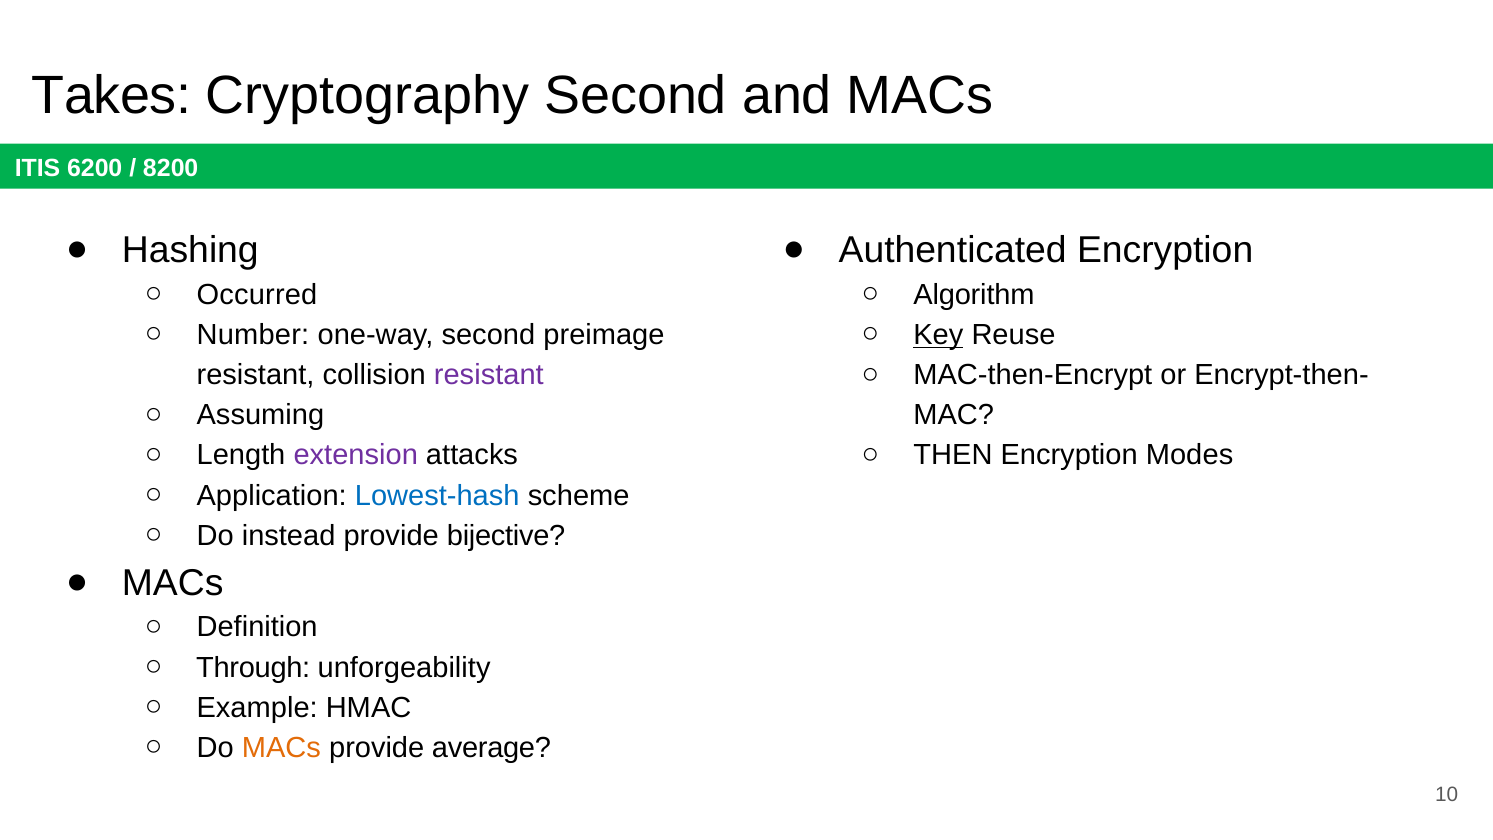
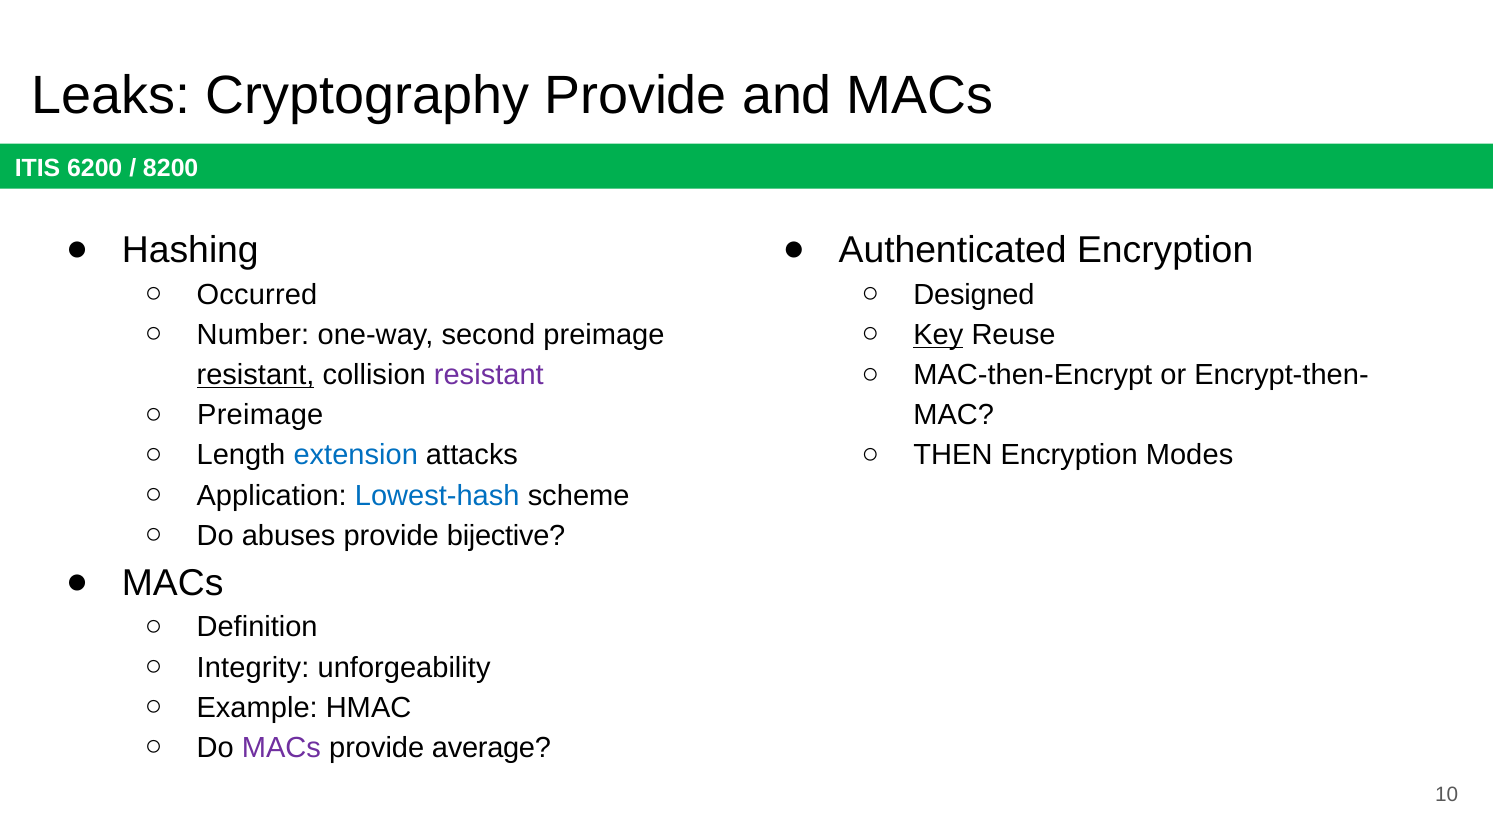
Takes: Takes -> Leaks
Cryptography Second: Second -> Provide
Algorithm: Algorithm -> Designed
resistant at (256, 375) underline: none -> present
Assuming at (260, 415): Assuming -> Preimage
extension colour: purple -> blue
instead: instead -> abuses
Through: Through -> Integrity
MACs at (281, 748) colour: orange -> purple
